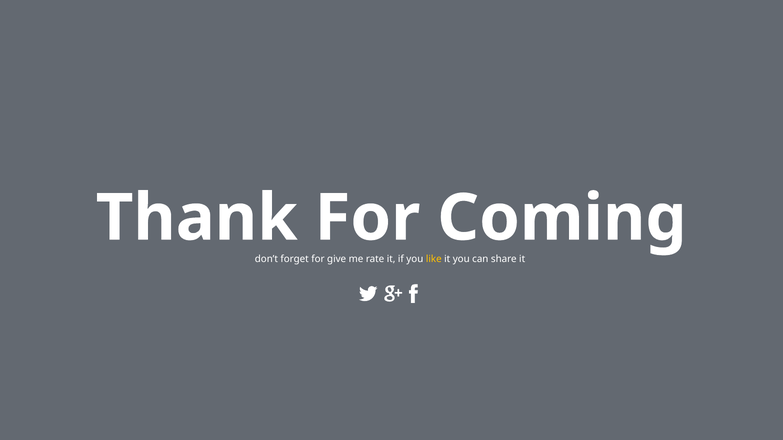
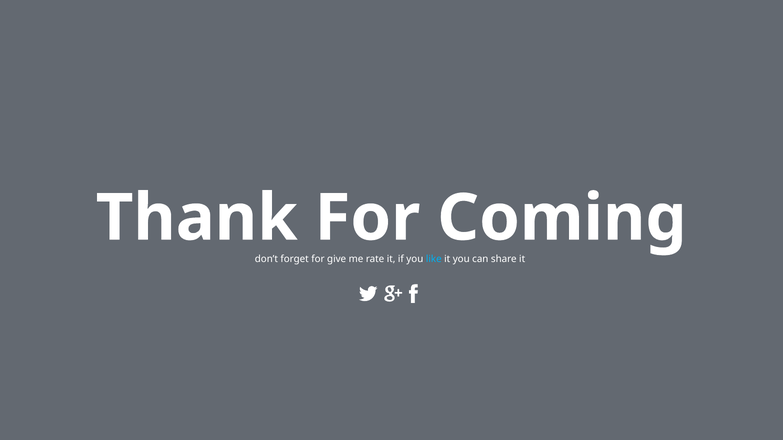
like colour: yellow -> light blue
